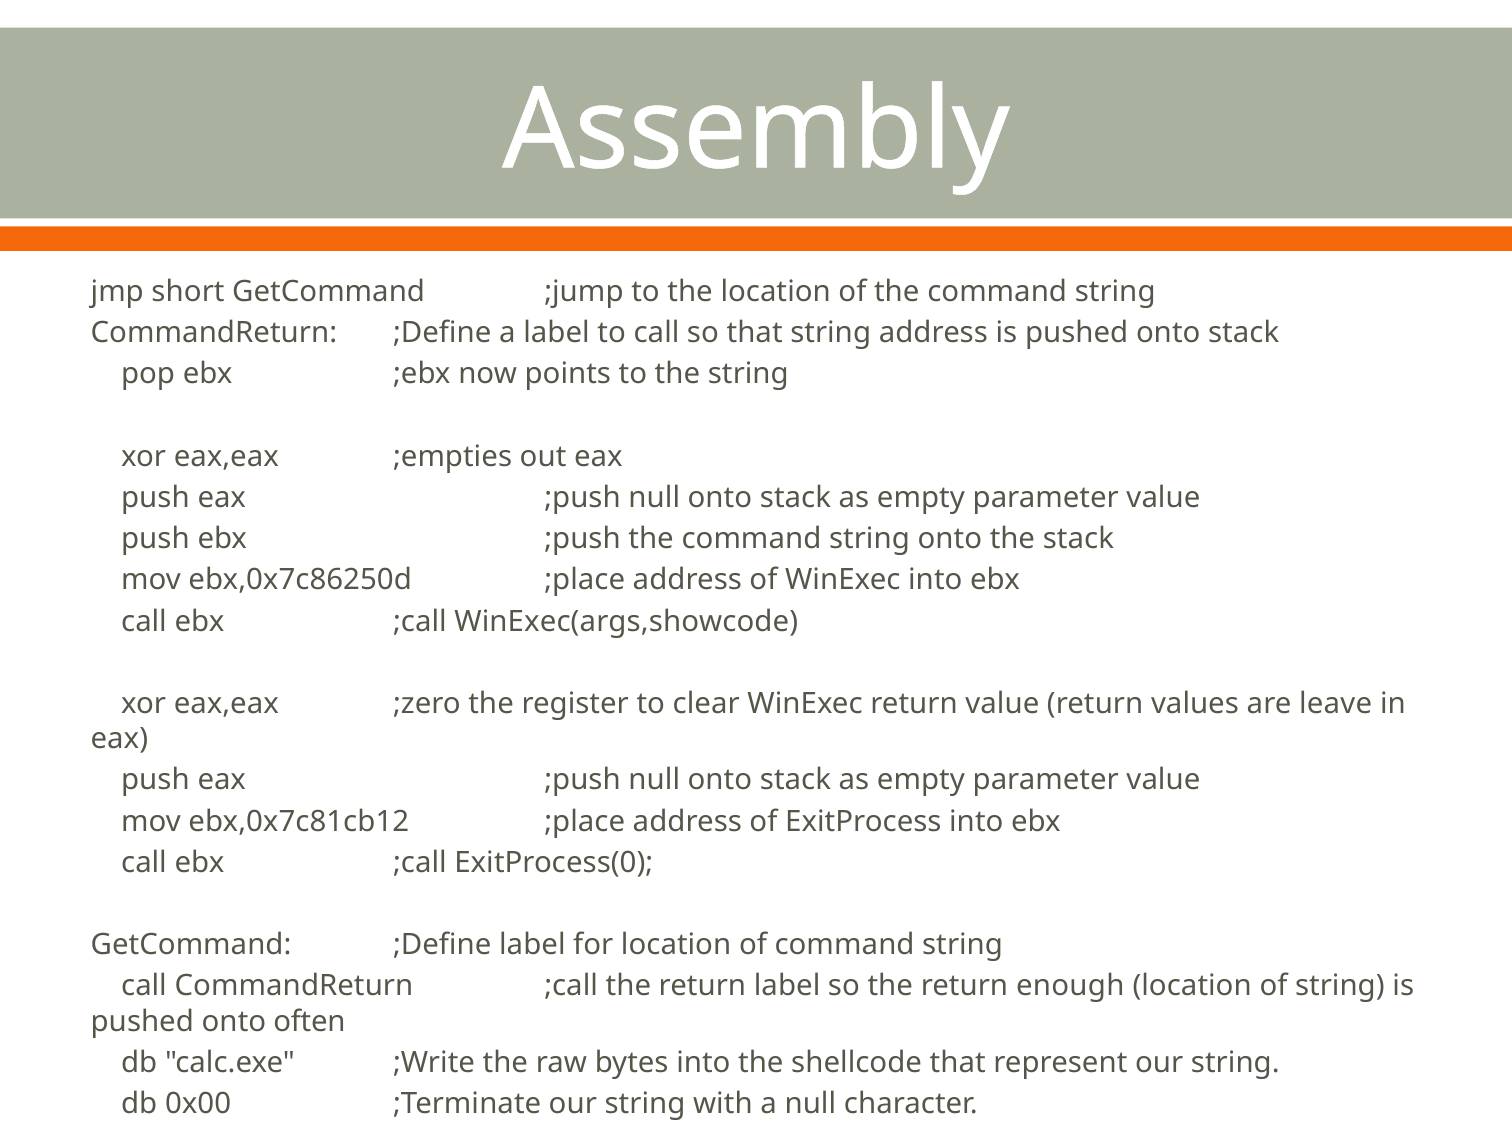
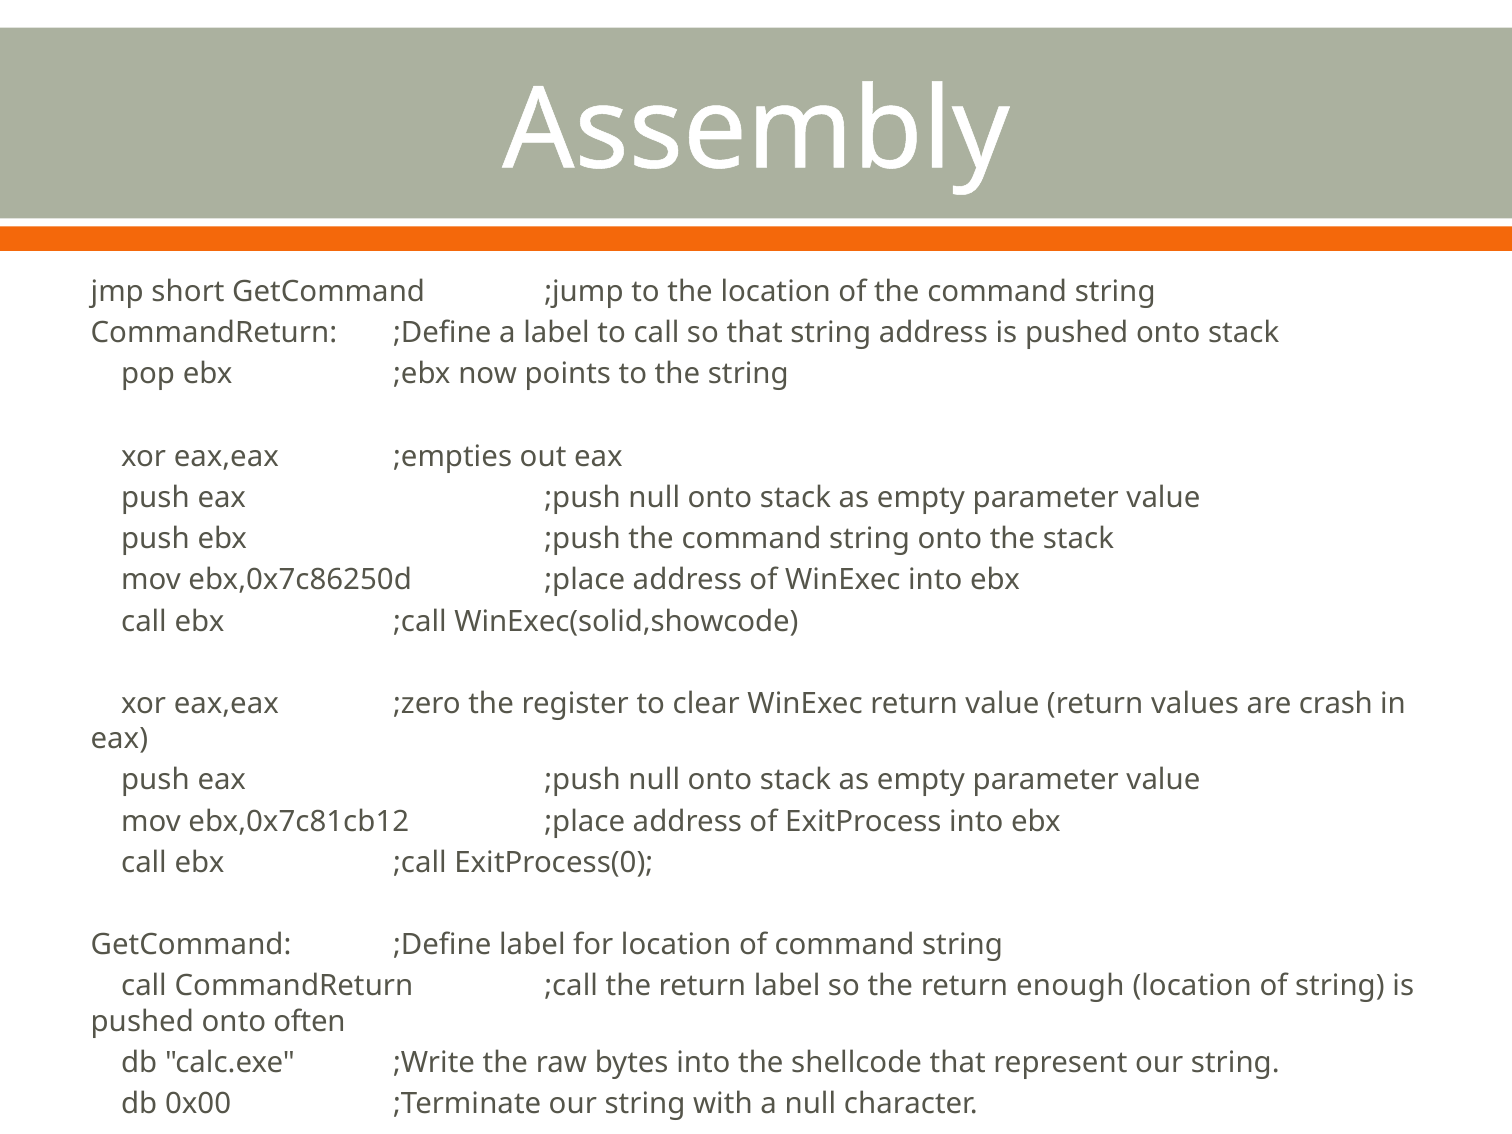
WinExec(args,showcode: WinExec(args,showcode -> WinExec(solid,showcode
leave: leave -> crash
